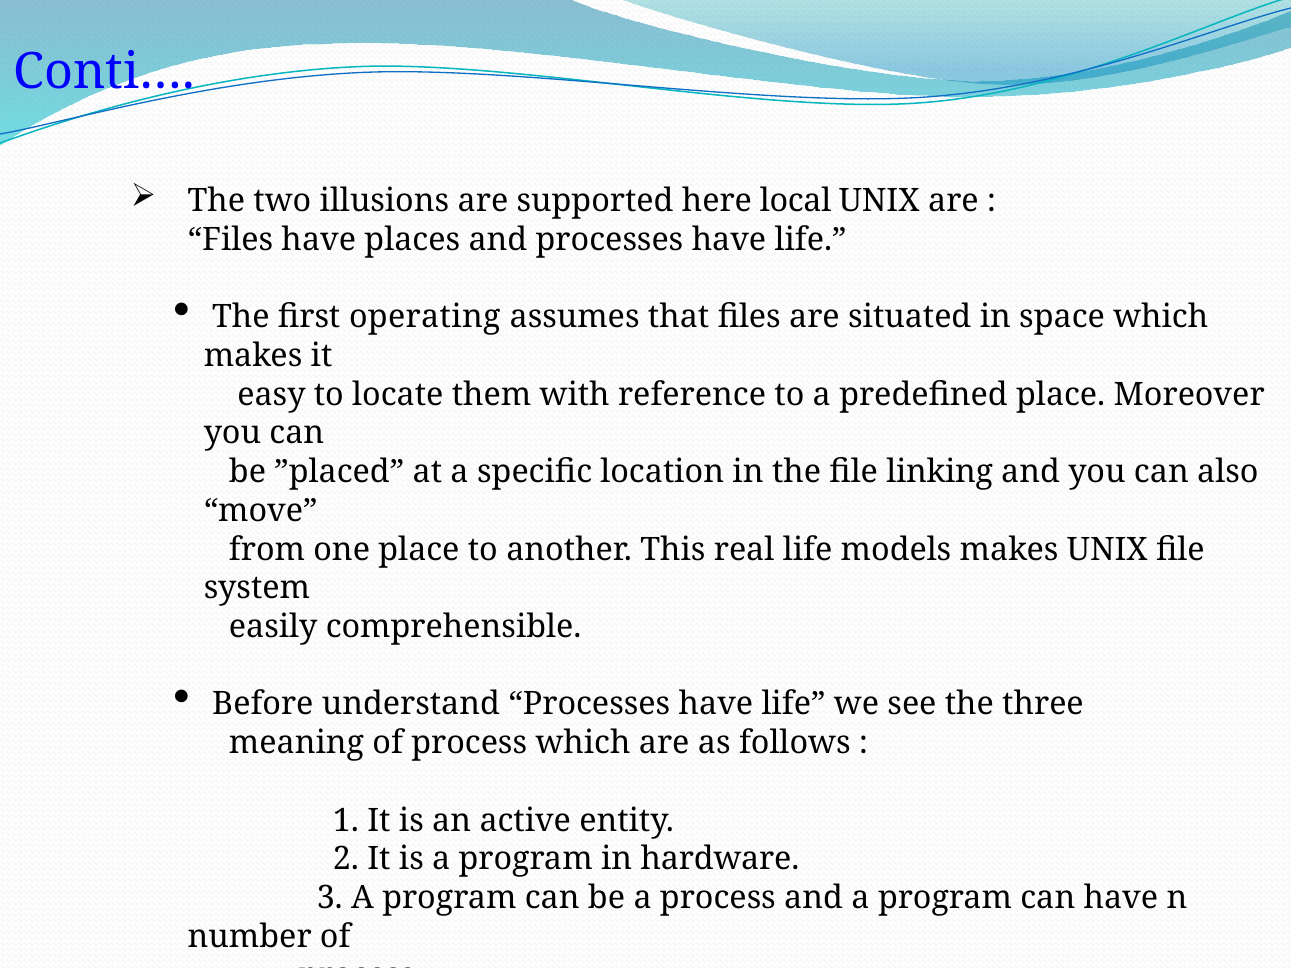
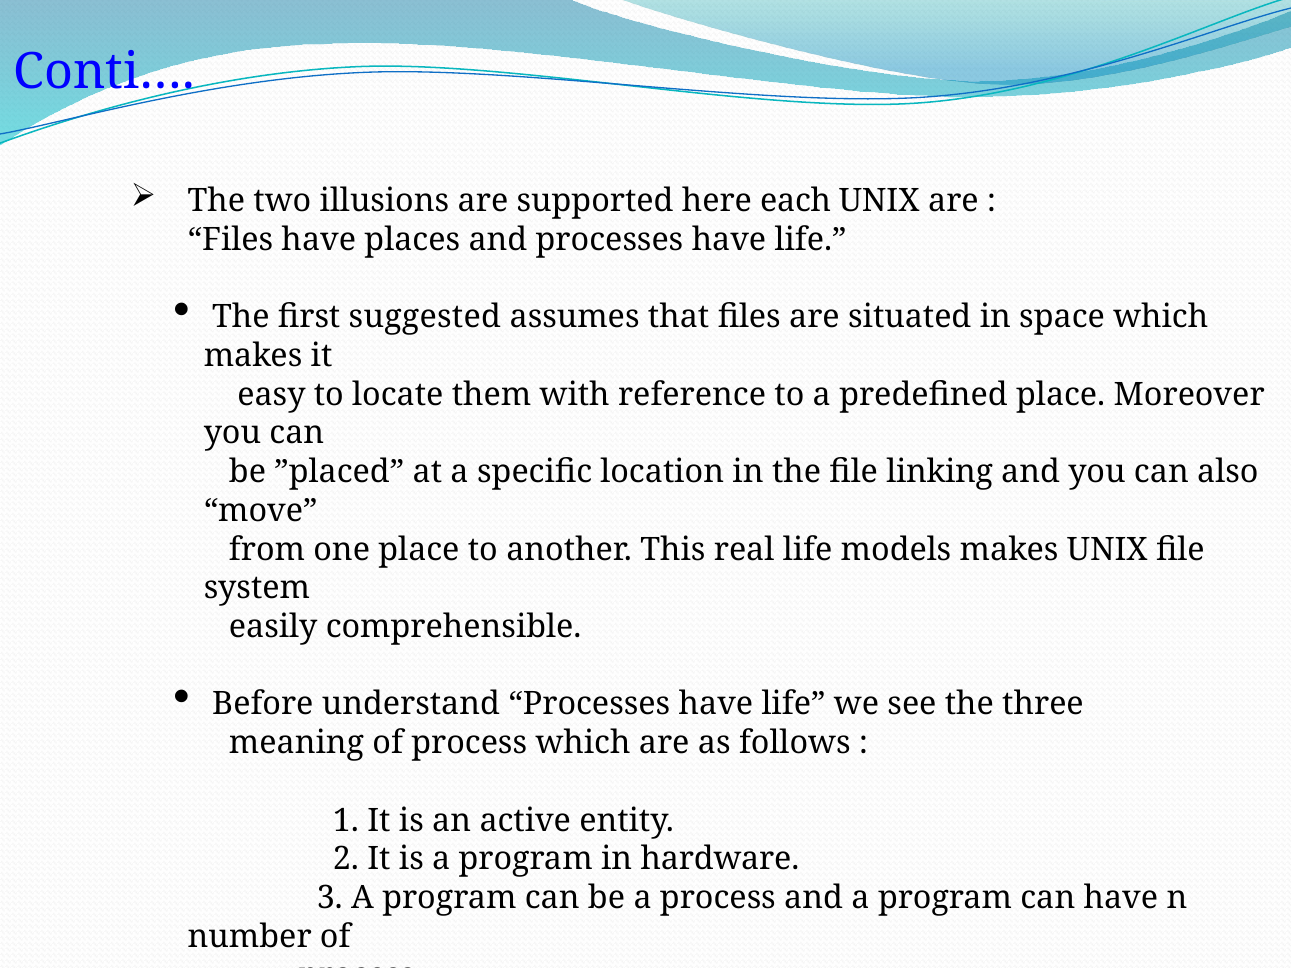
local: local -> each
operating: operating -> suggested
